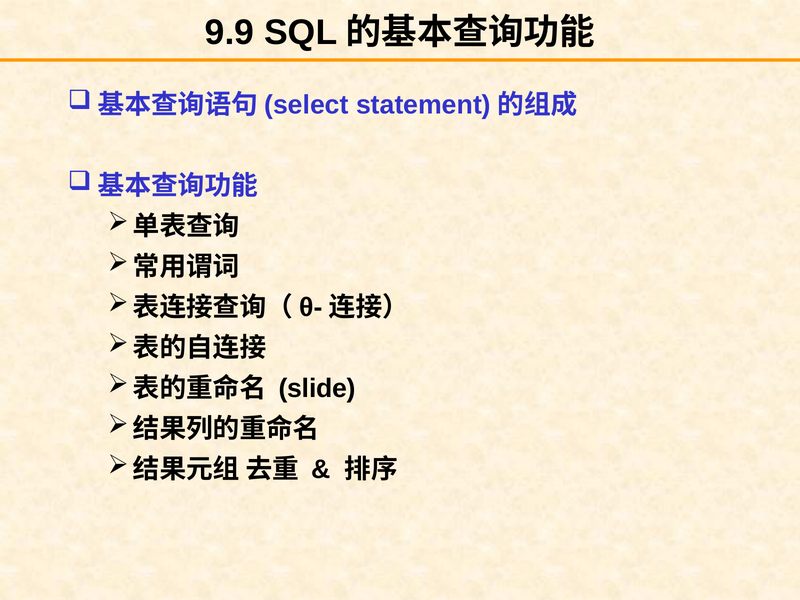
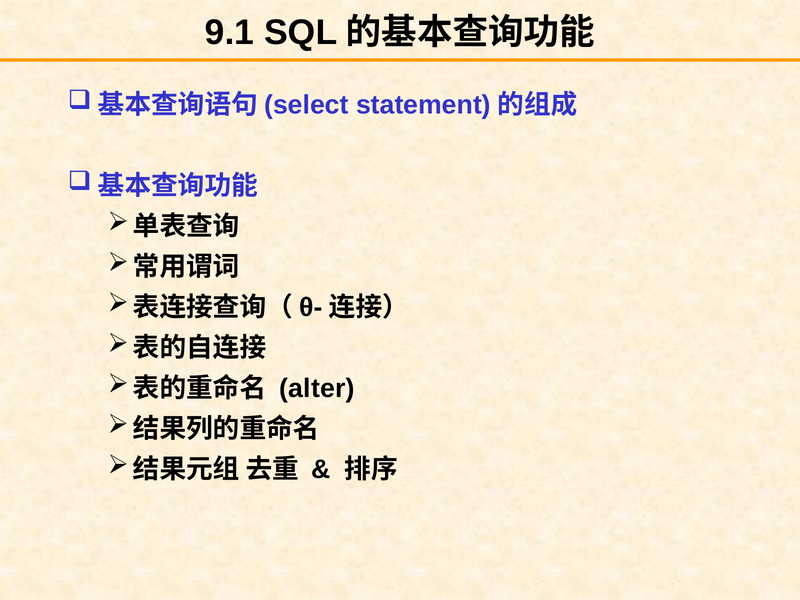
9.9: 9.9 -> 9.1
slide: slide -> alter
